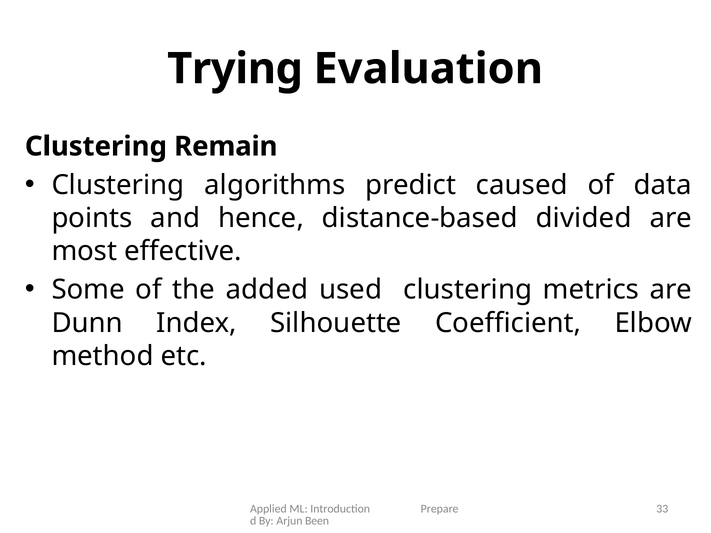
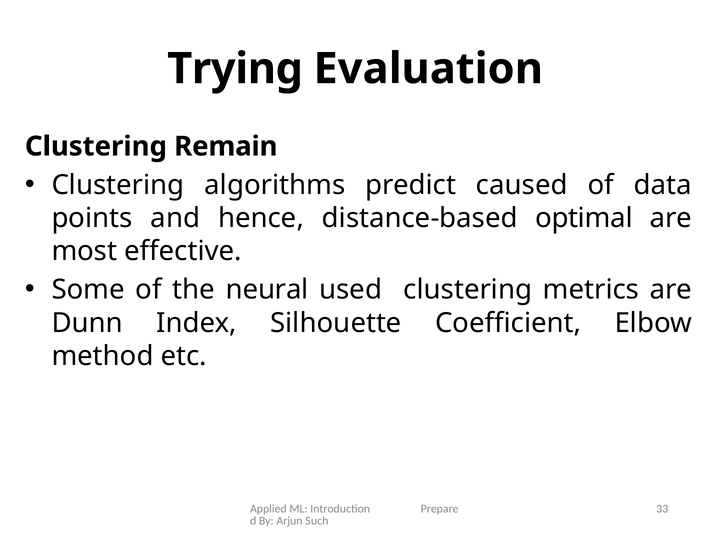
divided: divided -> optimal
added: added -> neural
Been: Been -> Such
